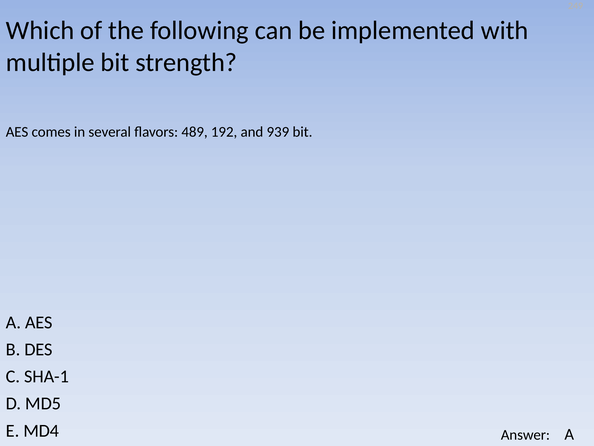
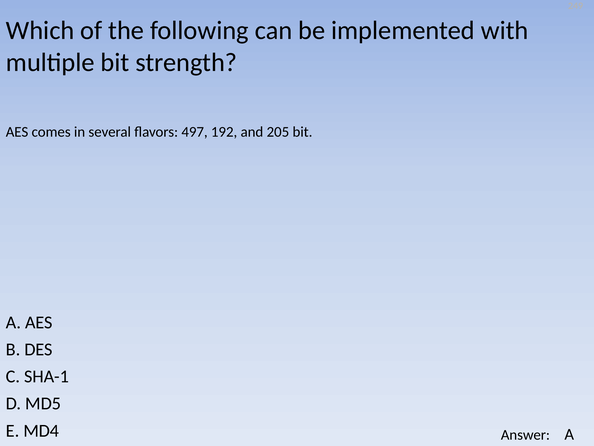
489: 489 -> 497
939: 939 -> 205
